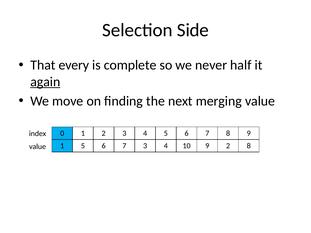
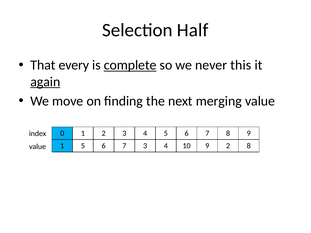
Side: Side -> Half
complete underline: none -> present
half: half -> this
